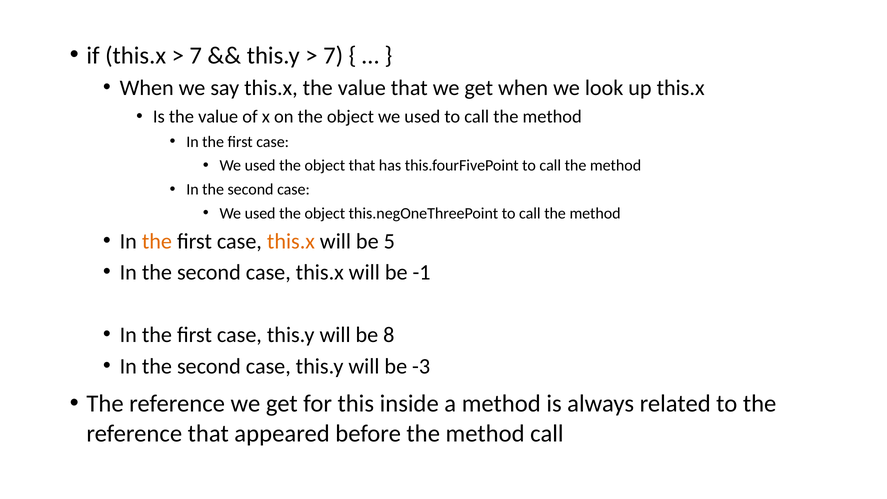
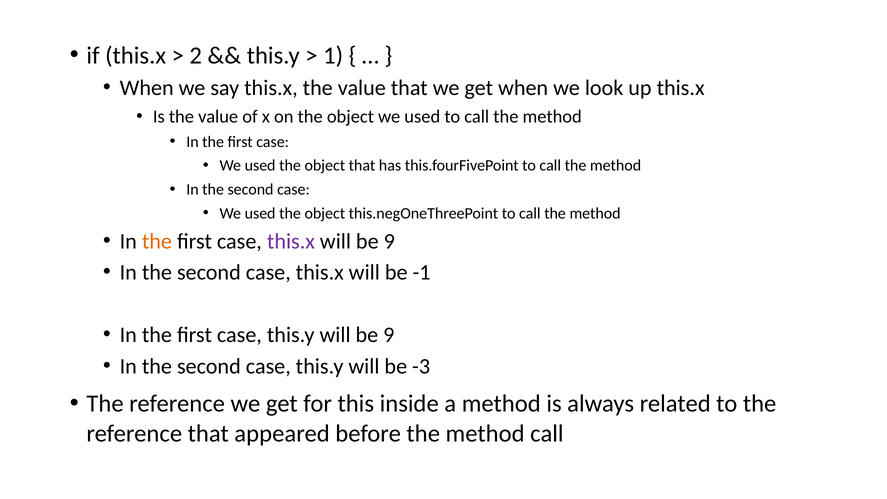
7 at (196, 55): 7 -> 2
7 at (333, 55): 7 -> 1
this.x at (291, 241) colour: orange -> purple
5 at (389, 241): 5 -> 9
this.y will be 8: 8 -> 9
